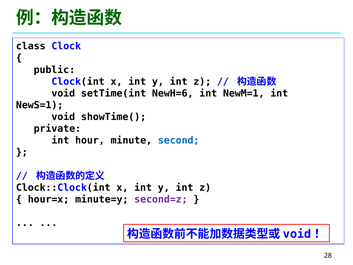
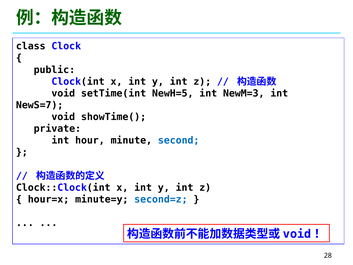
NewH=6: NewH=6 -> NewH=5
NewM=1: NewM=1 -> NewM=3
NewS=1: NewS=1 -> NewS=7
second=z colour: purple -> blue
